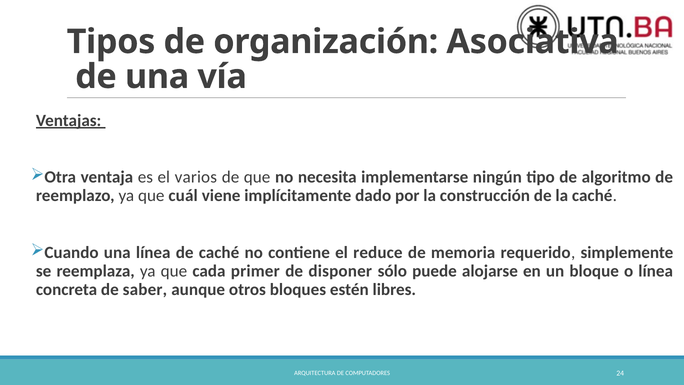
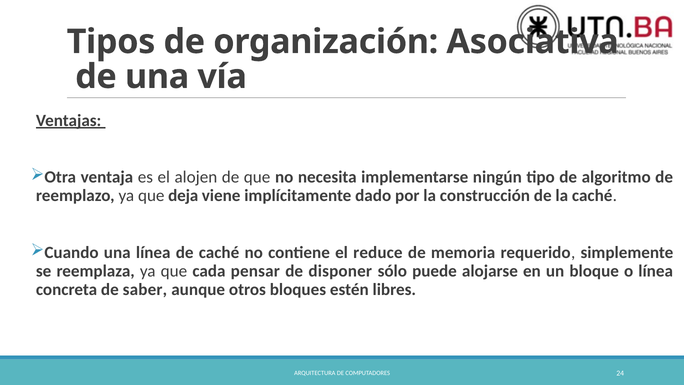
varios: varios -> alojen
cuál: cuál -> deja
primer: primer -> pensar
